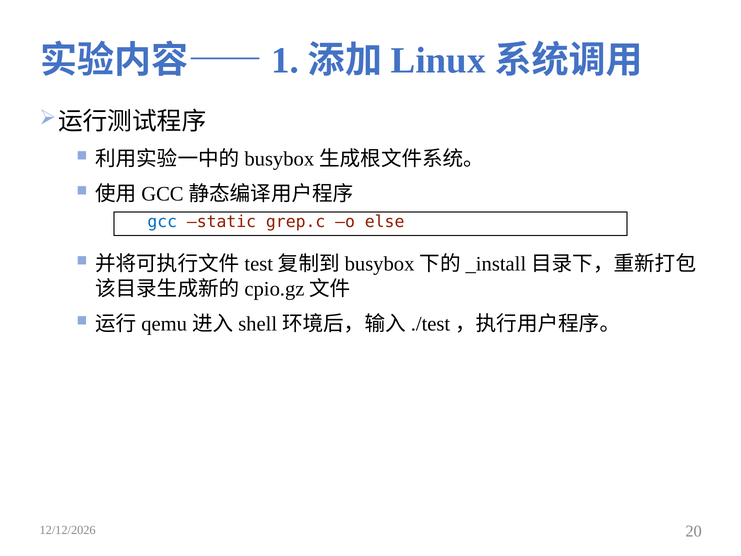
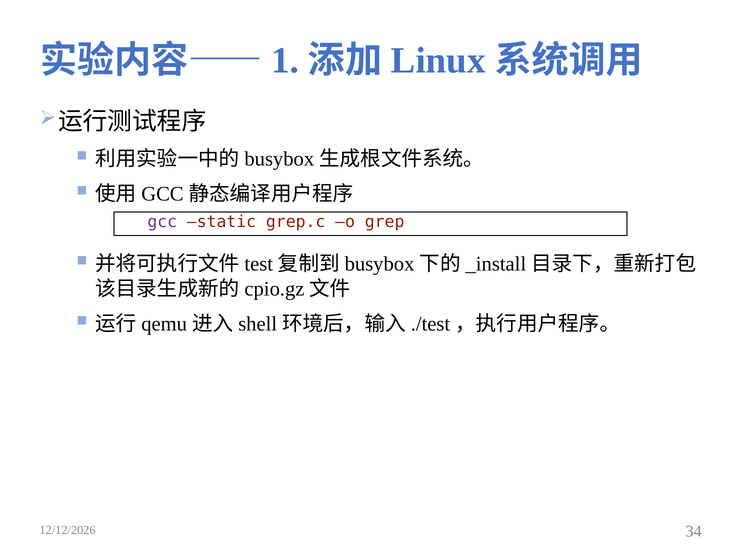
gcc colour: blue -> purple
else: else -> grep
20: 20 -> 34
